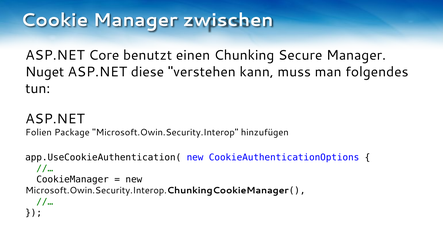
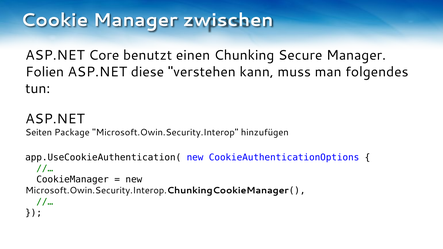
Nuget: Nuget -> Folien
Folien: Folien -> Seiten
